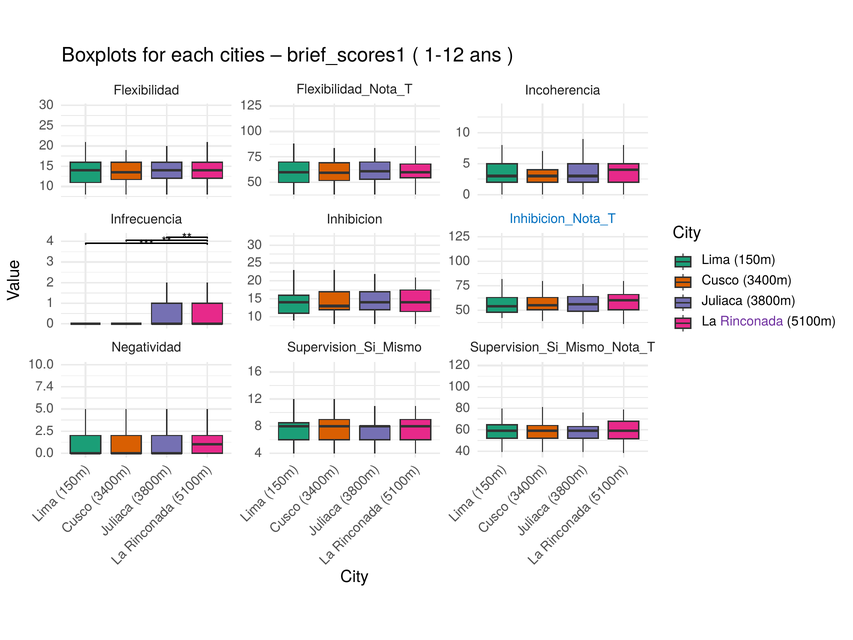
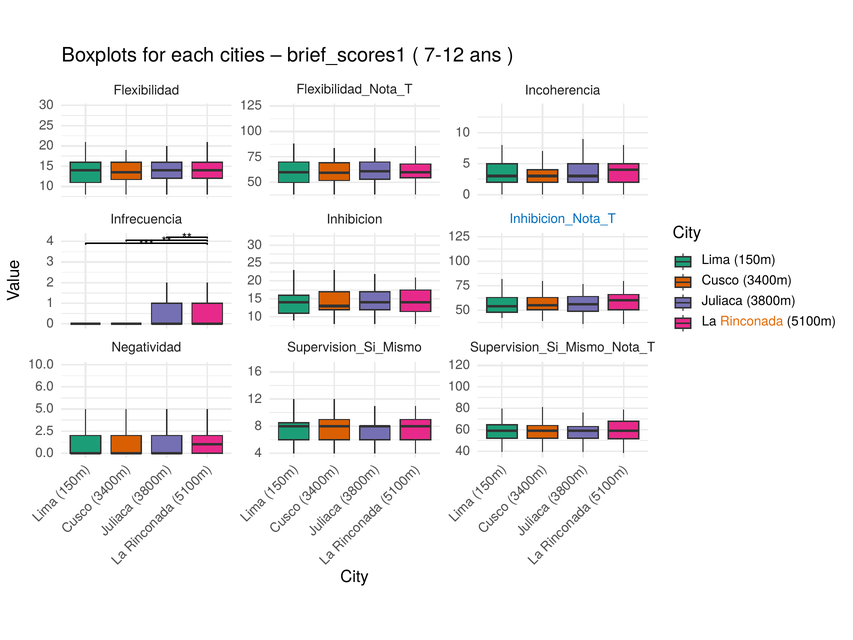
1-12: 1-12 -> 7-12
Rinconada colour: purple -> orange
7.4: 7.4 -> 6.0
